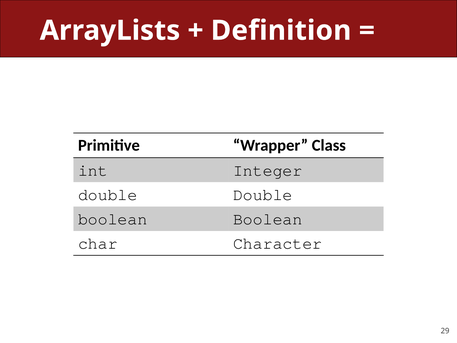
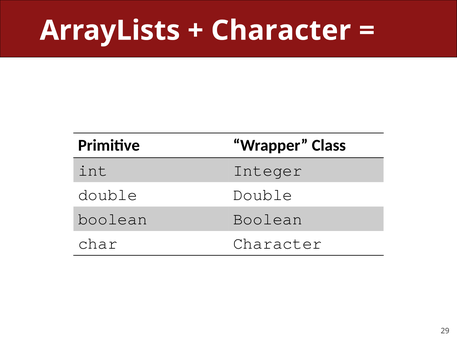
Definition at (281, 31): Definition -> Character
